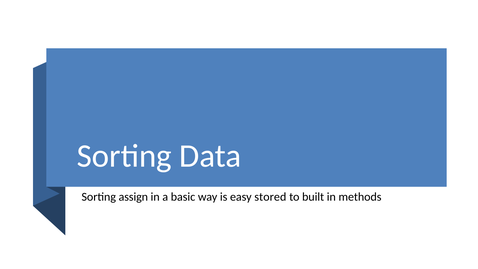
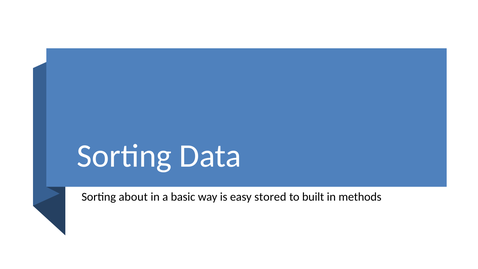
assign: assign -> about
